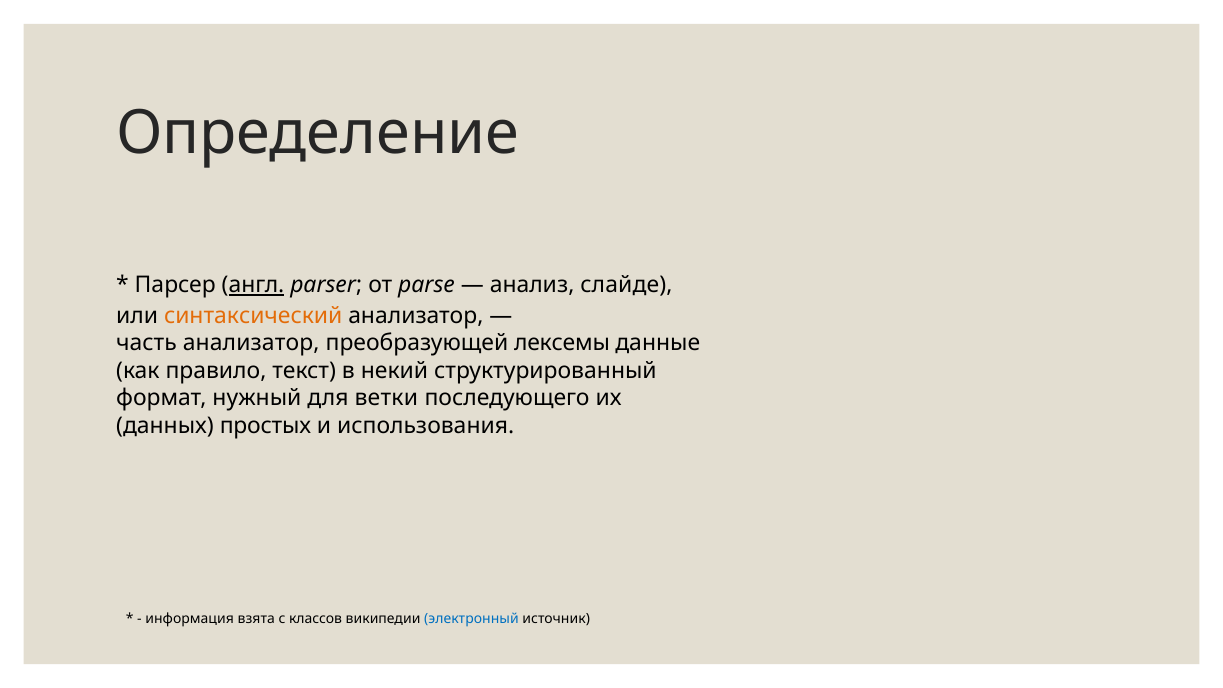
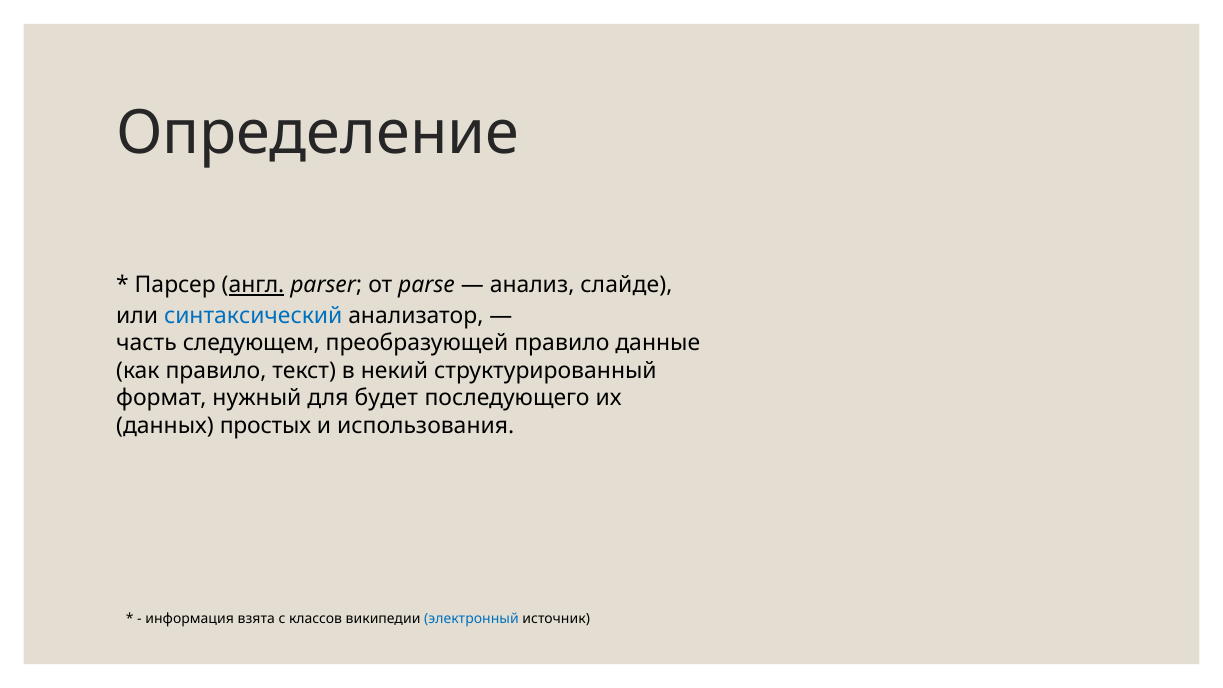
синтаксический colour: orange -> blue
часть анализатор: анализатор -> следующем
преобразующей лексемы: лексемы -> правило
ветки: ветки -> будет
